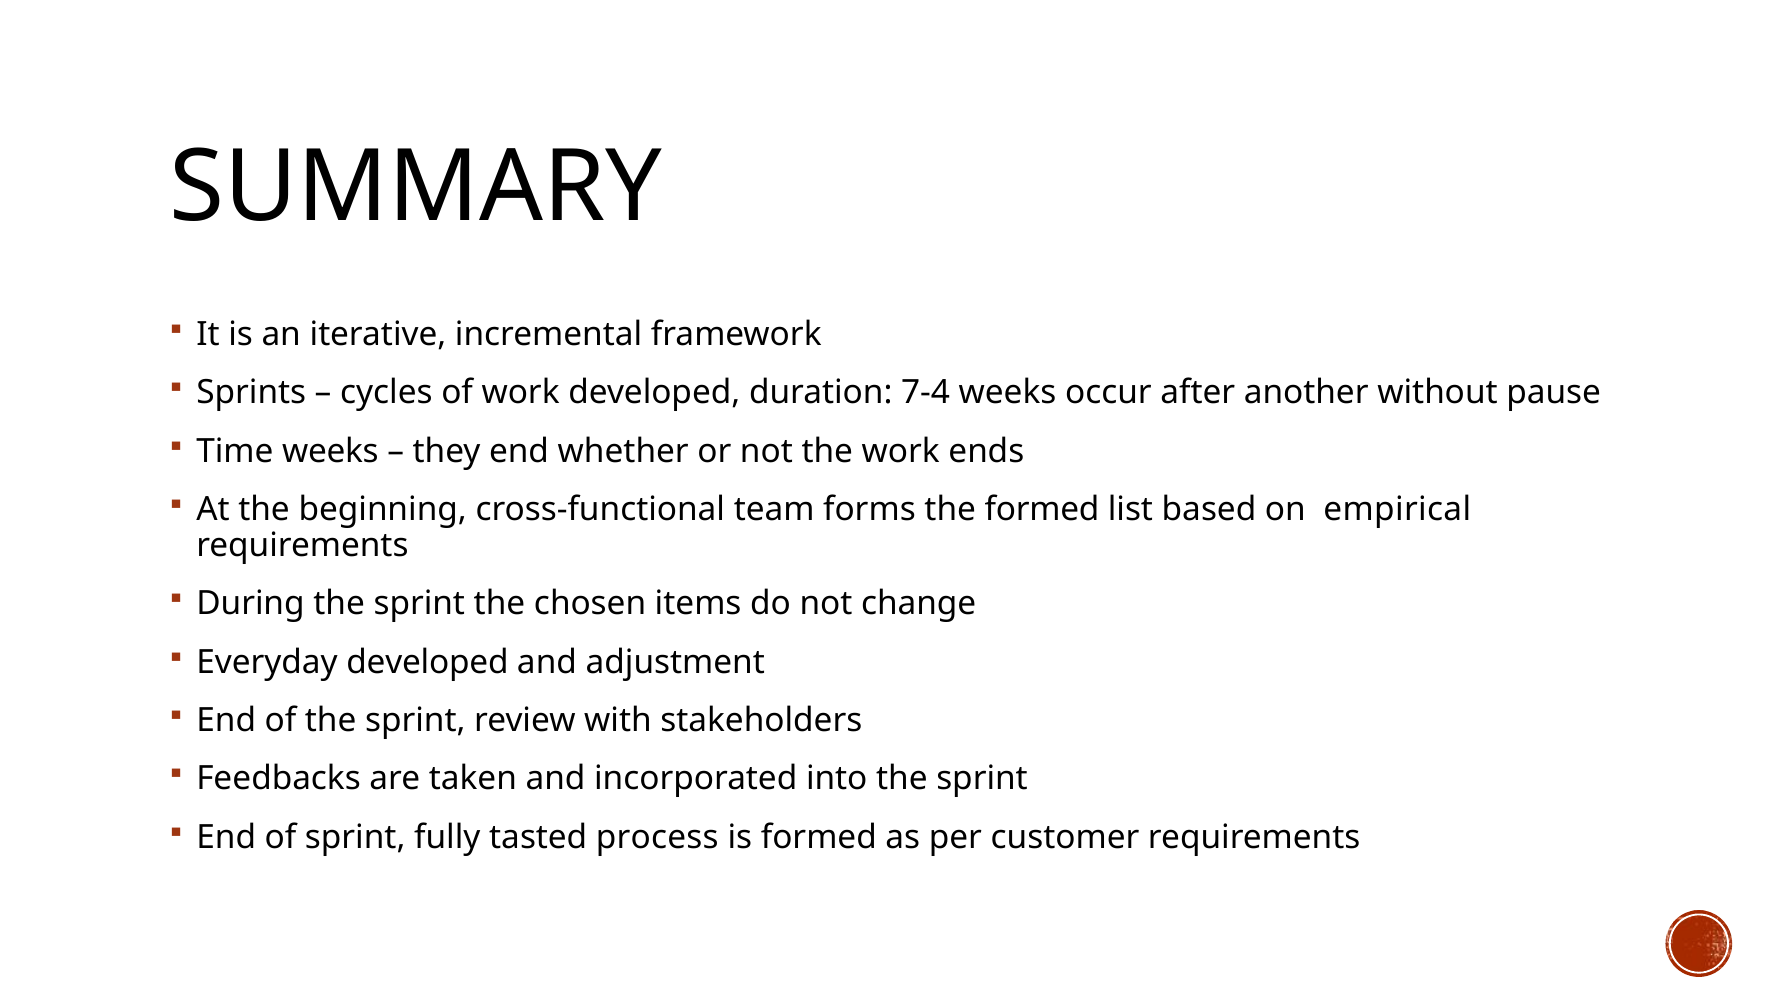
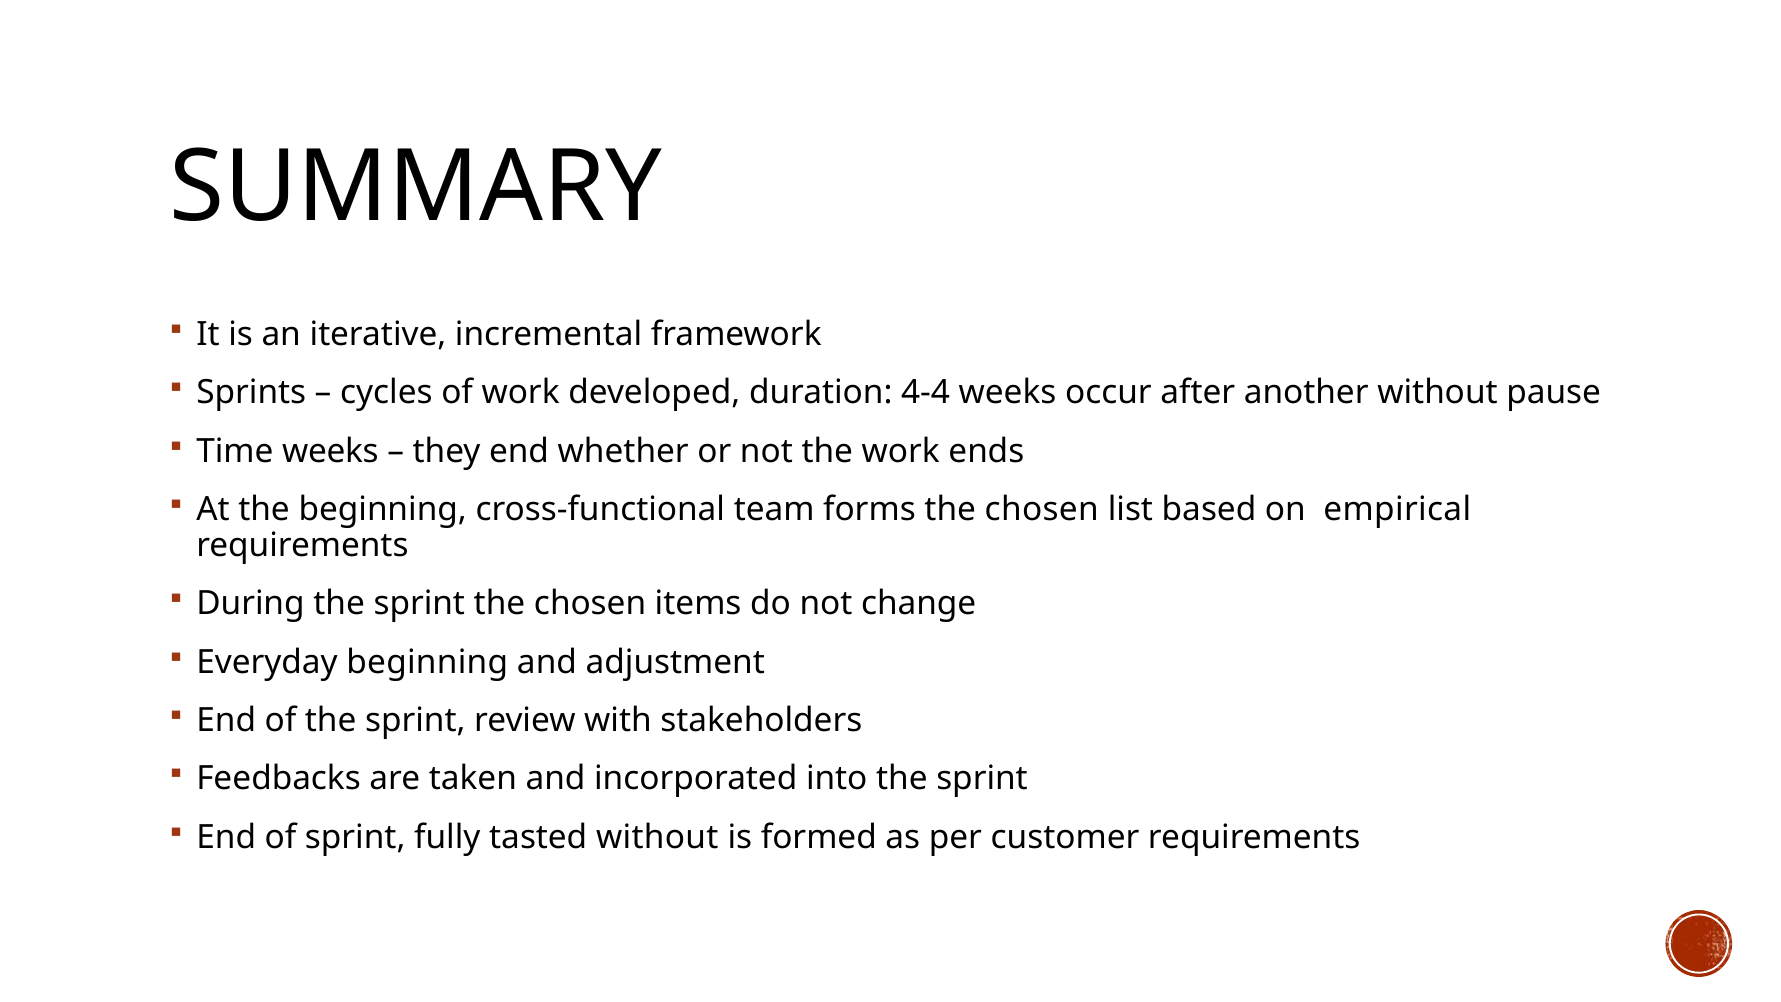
7-4: 7-4 -> 4-4
forms the formed: formed -> chosen
Everyday developed: developed -> beginning
tasted process: process -> without
